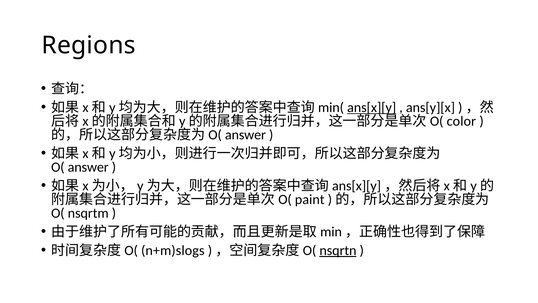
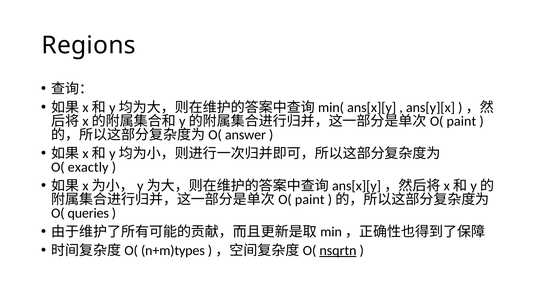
ans[x][y underline: present -> none
color at (461, 121): color -> paint
answer at (88, 167): answer -> exactly
nsqrtm: nsqrtm -> queries
n+m)slogs: n+m)slogs -> n+m)types
